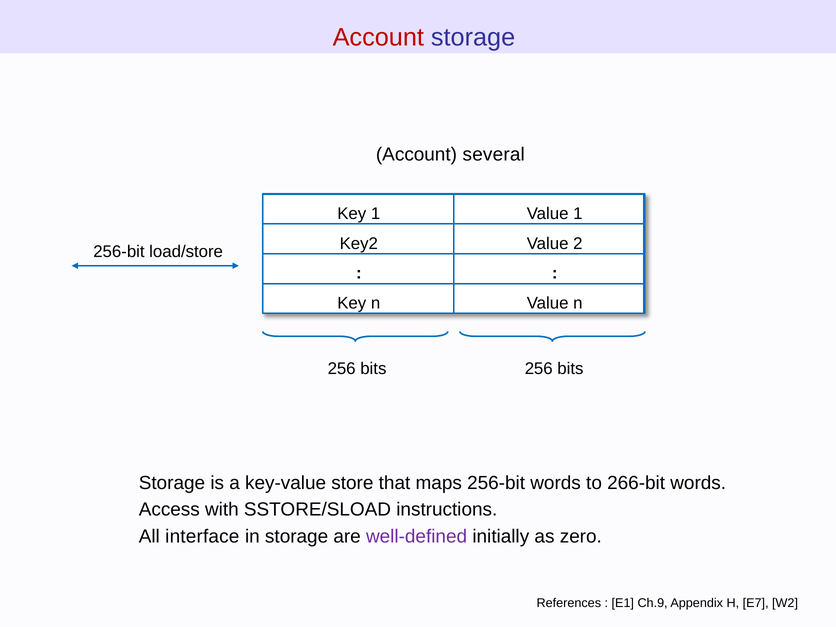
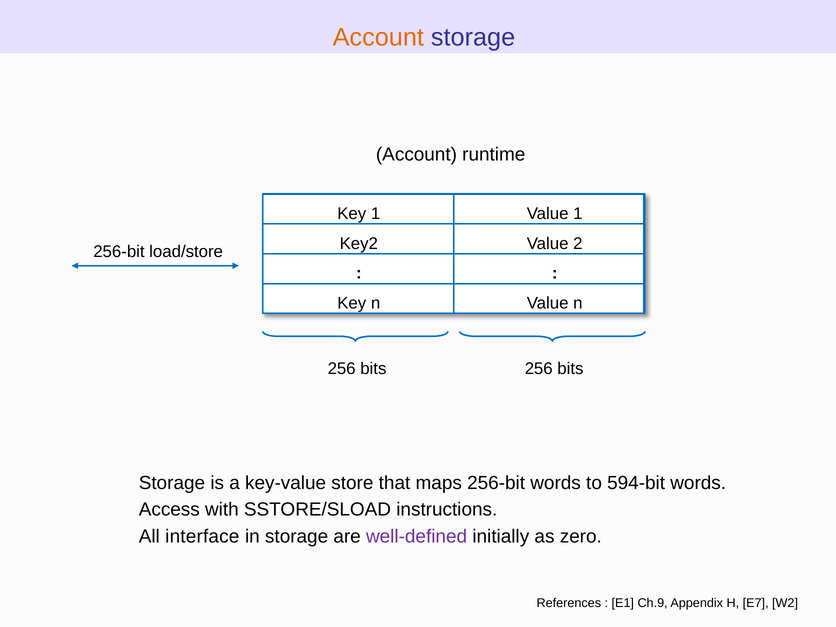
Account at (378, 37) colour: red -> orange
several: several -> runtime
266-bit: 266-bit -> 594-bit
